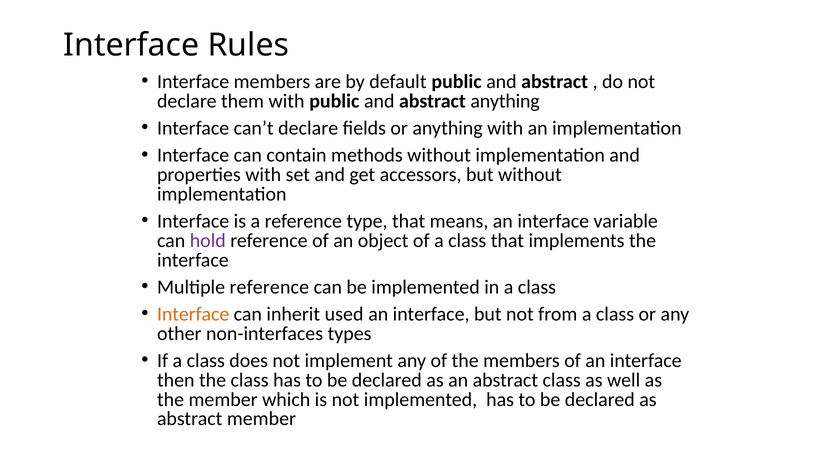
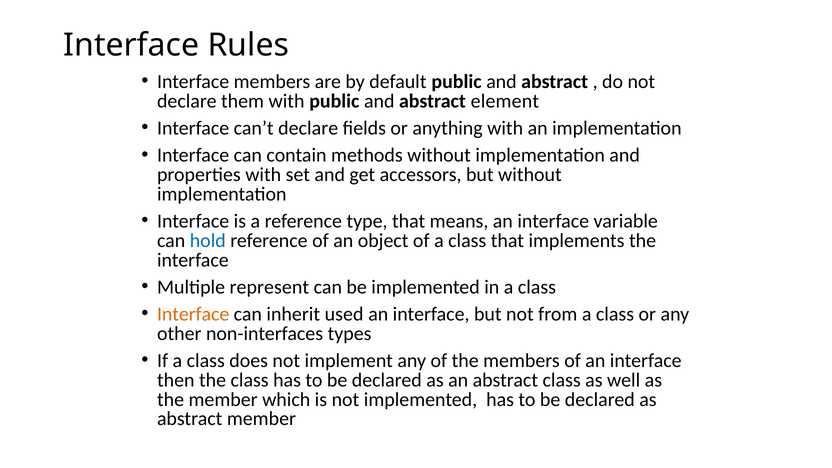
abstract anything: anything -> element
hold colour: purple -> blue
Multiple reference: reference -> represent
